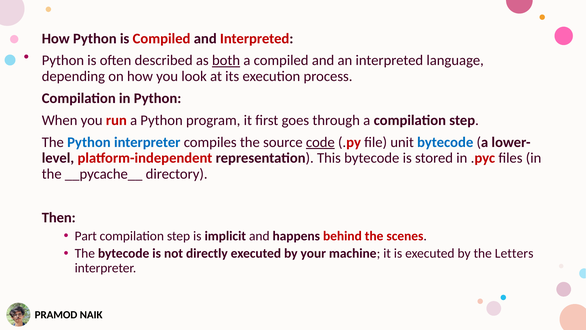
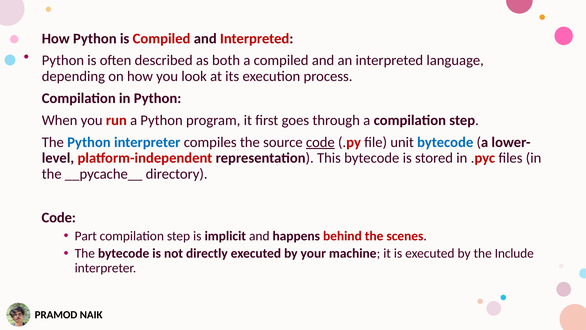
both underline: present -> none
Then at (59, 217): Then -> Code
Letters: Letters -> Include
